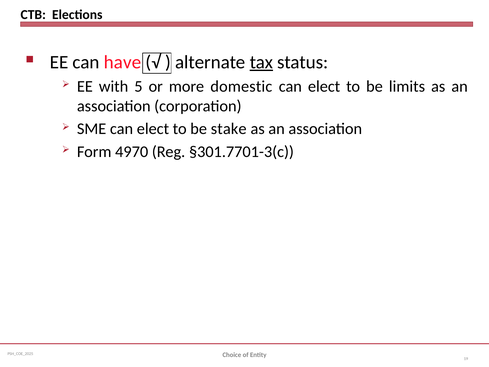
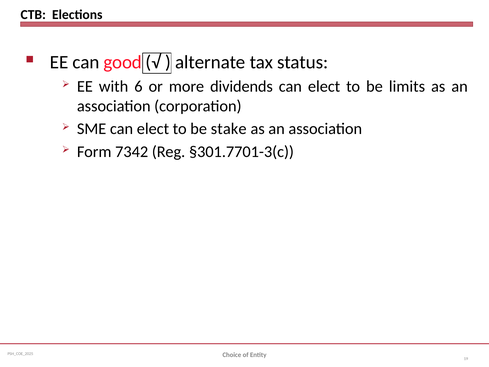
have: have -> good
tax underline: present -> none
5: 5 -> 6
domestic: domestic -> dividends
4970: 4970 -> 7342
